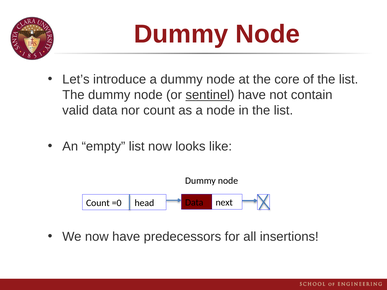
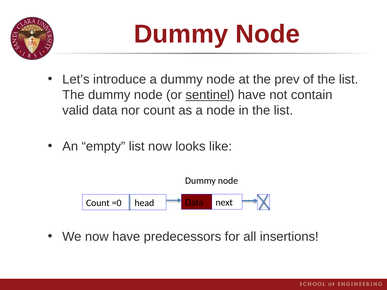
core: core -> prev
